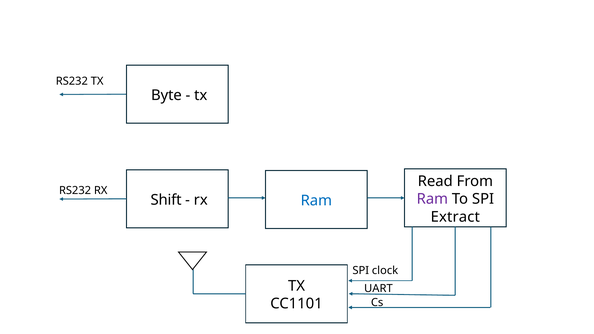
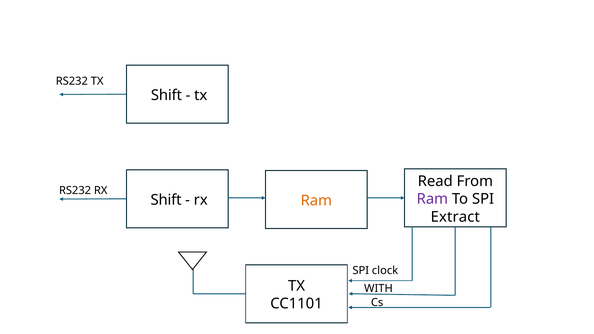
Byte at (166, 95): Byte -> Shift
Ram at (316, 201) colour: blue -> orange
UART: UART -> WITH
